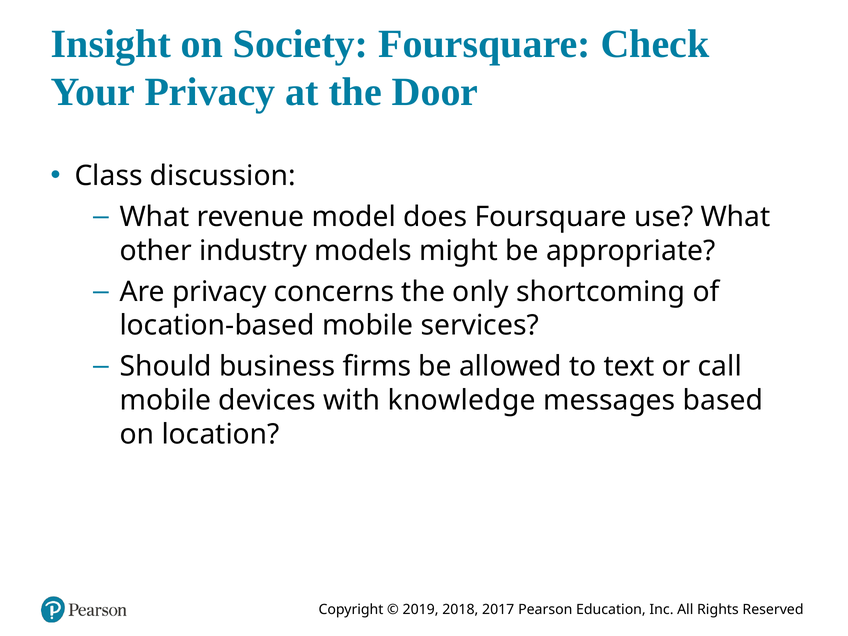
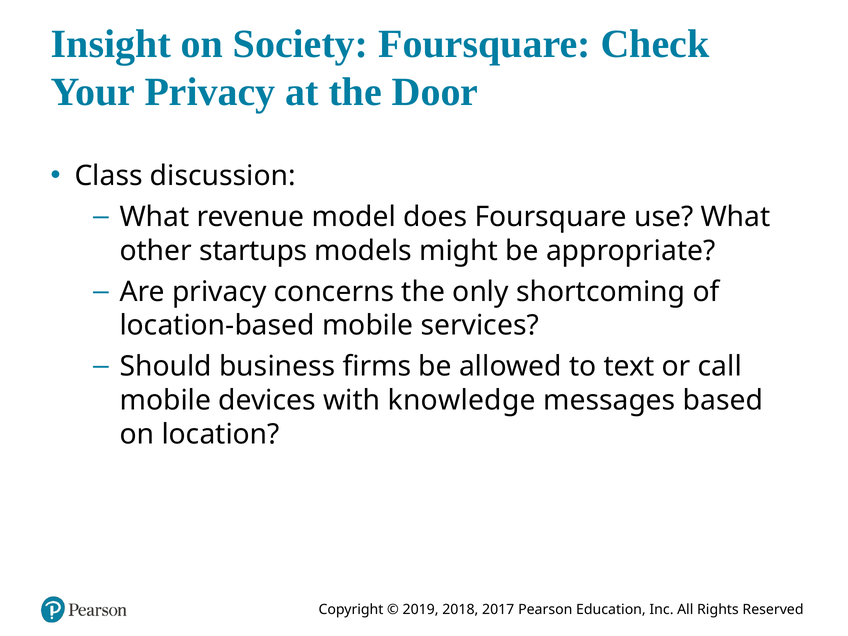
industry: industry -> startups
